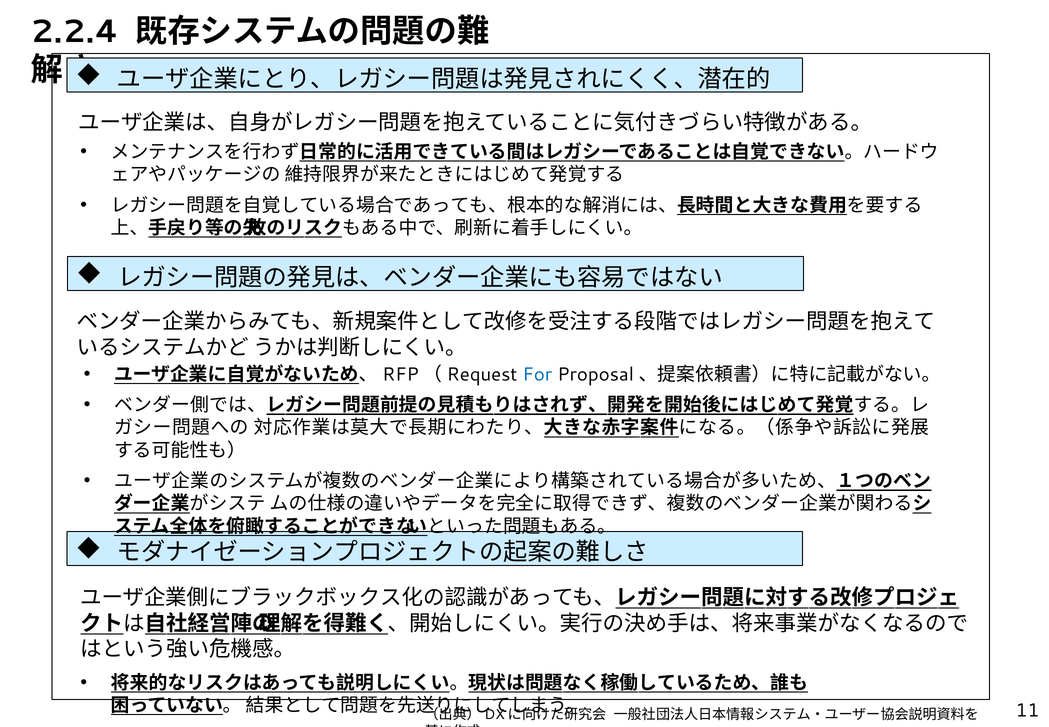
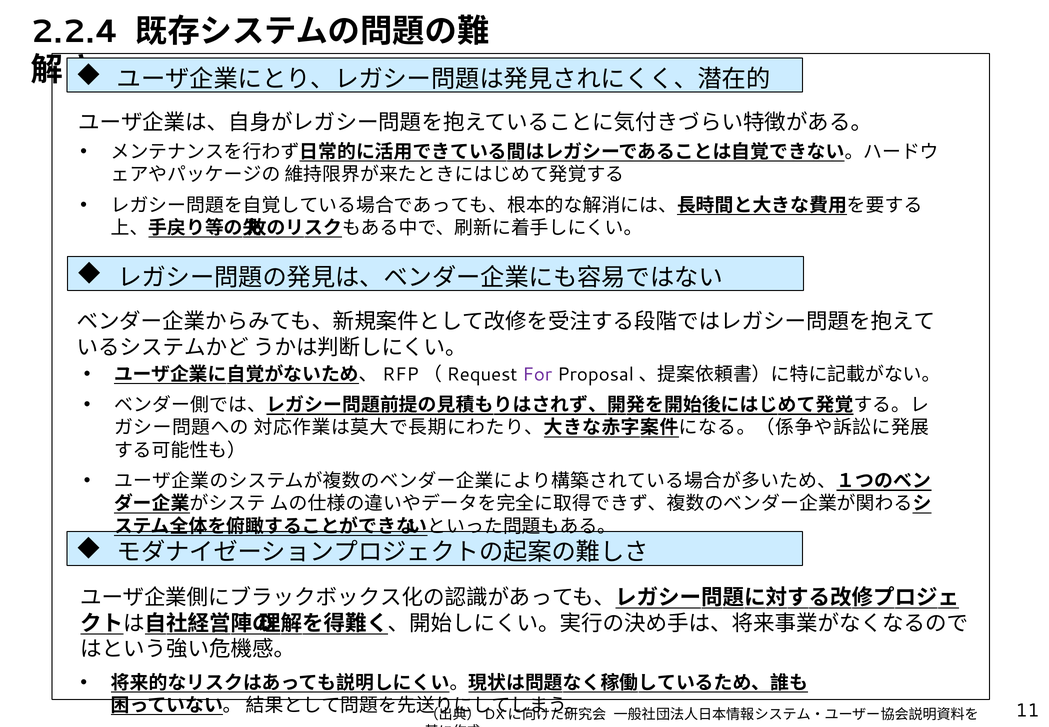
For colour: blue -> purple
